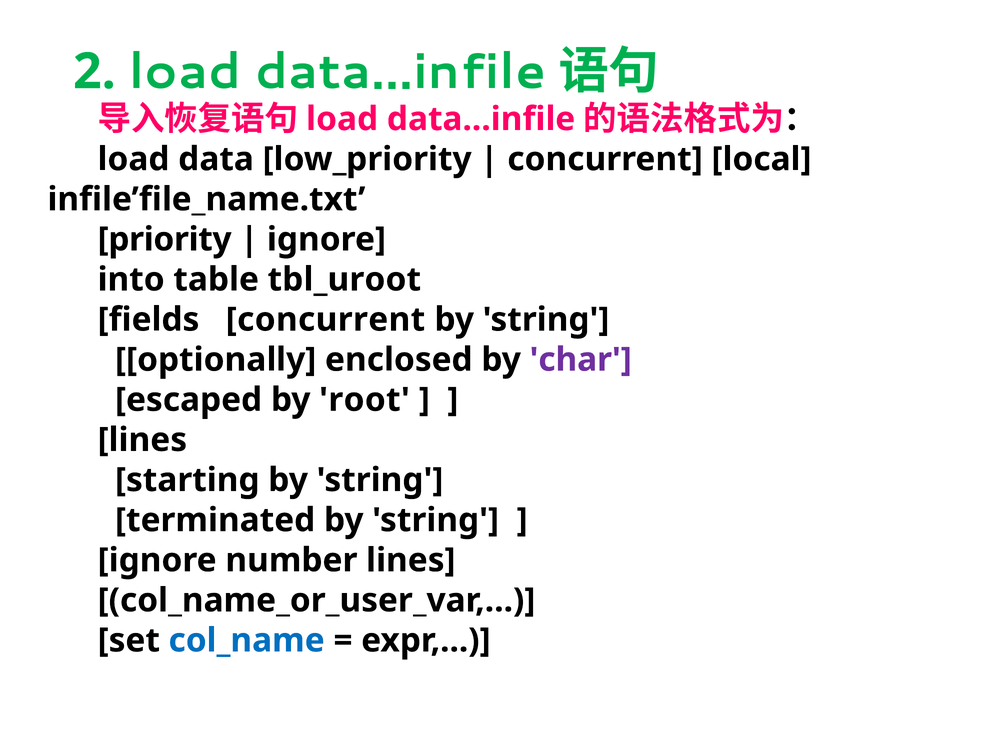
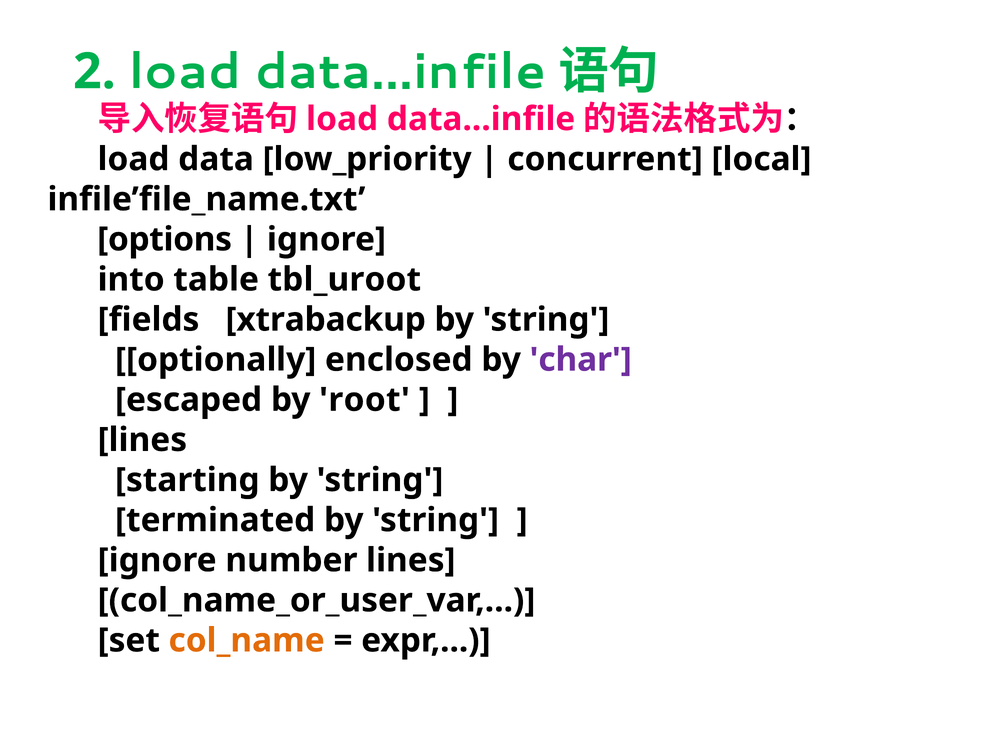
priority: priority -> options
fields concurrent: concurrent -> xtrabackup
col_name colour: blue -> orange
